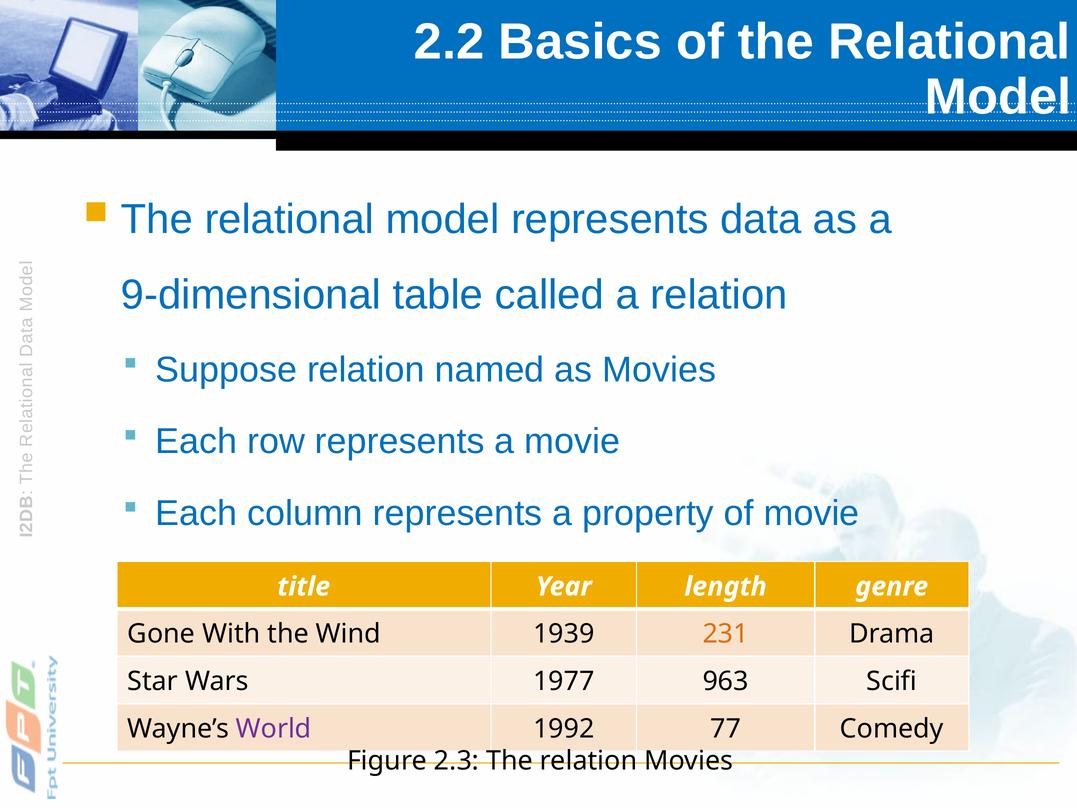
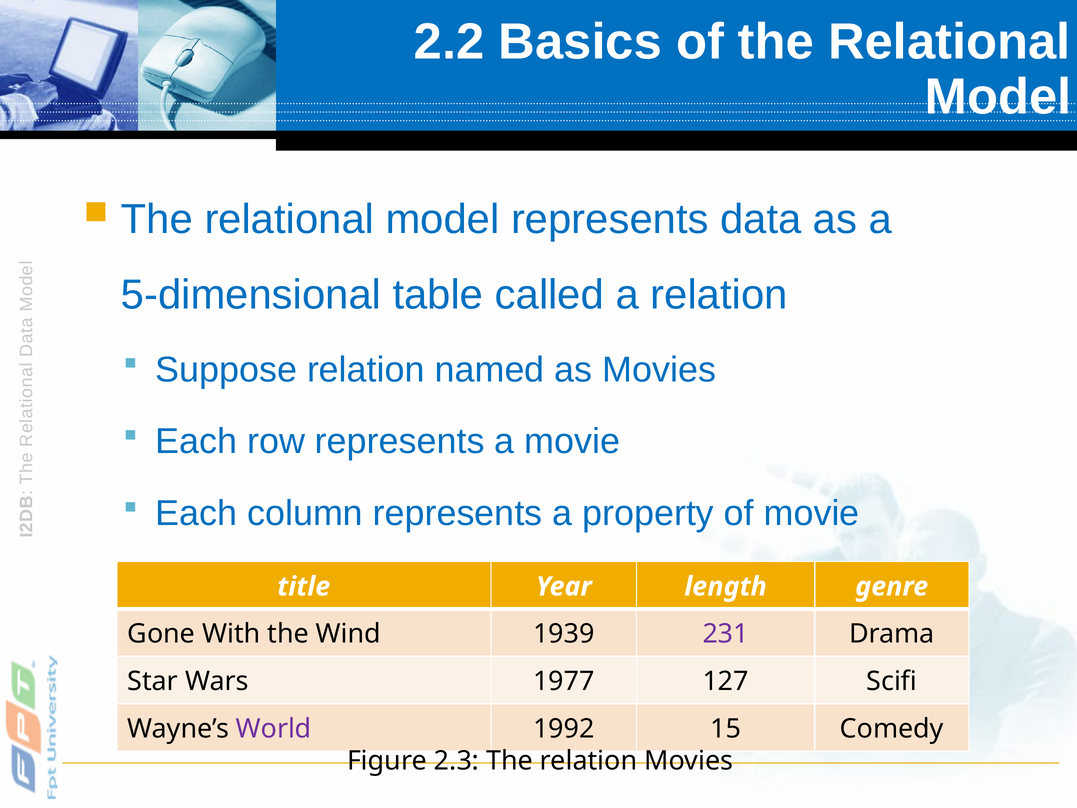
9-dimensional: 9-dimensional -> 5-dimensional
231 colour: orange -> purple
963: 963 -> 127
77: 77 -> 15
